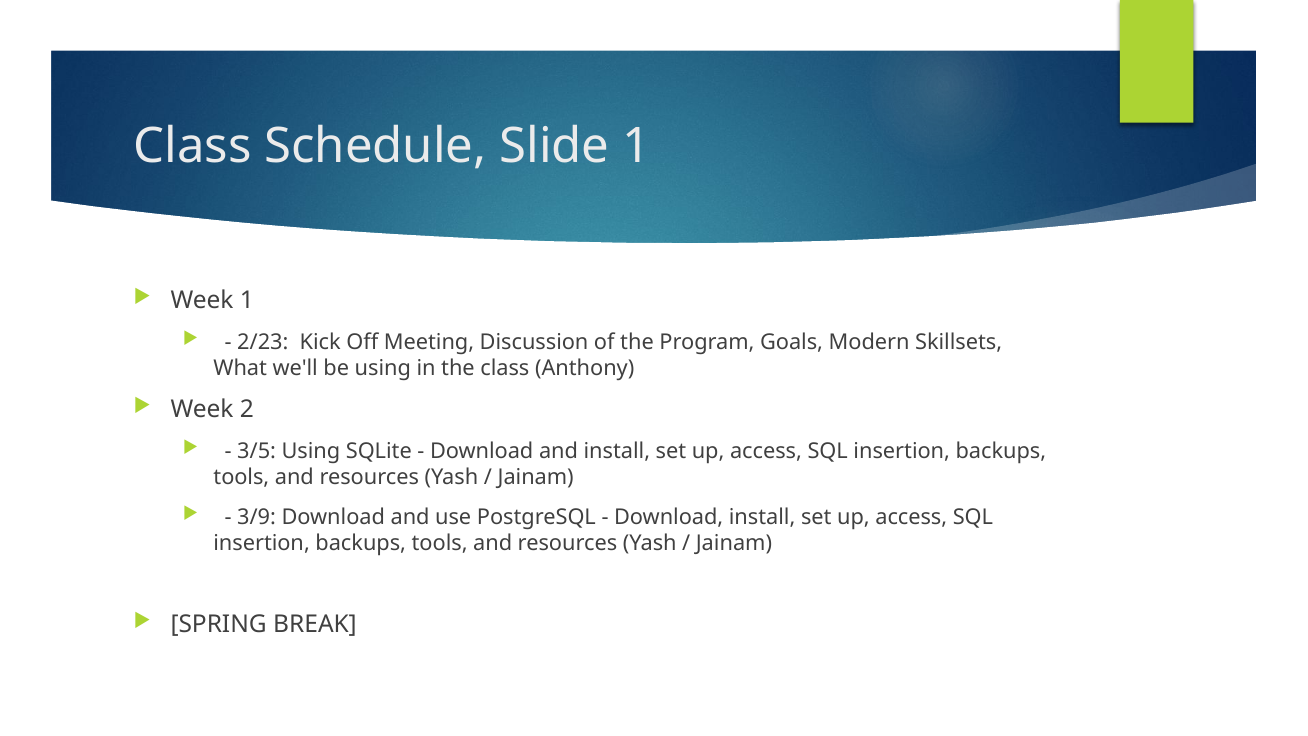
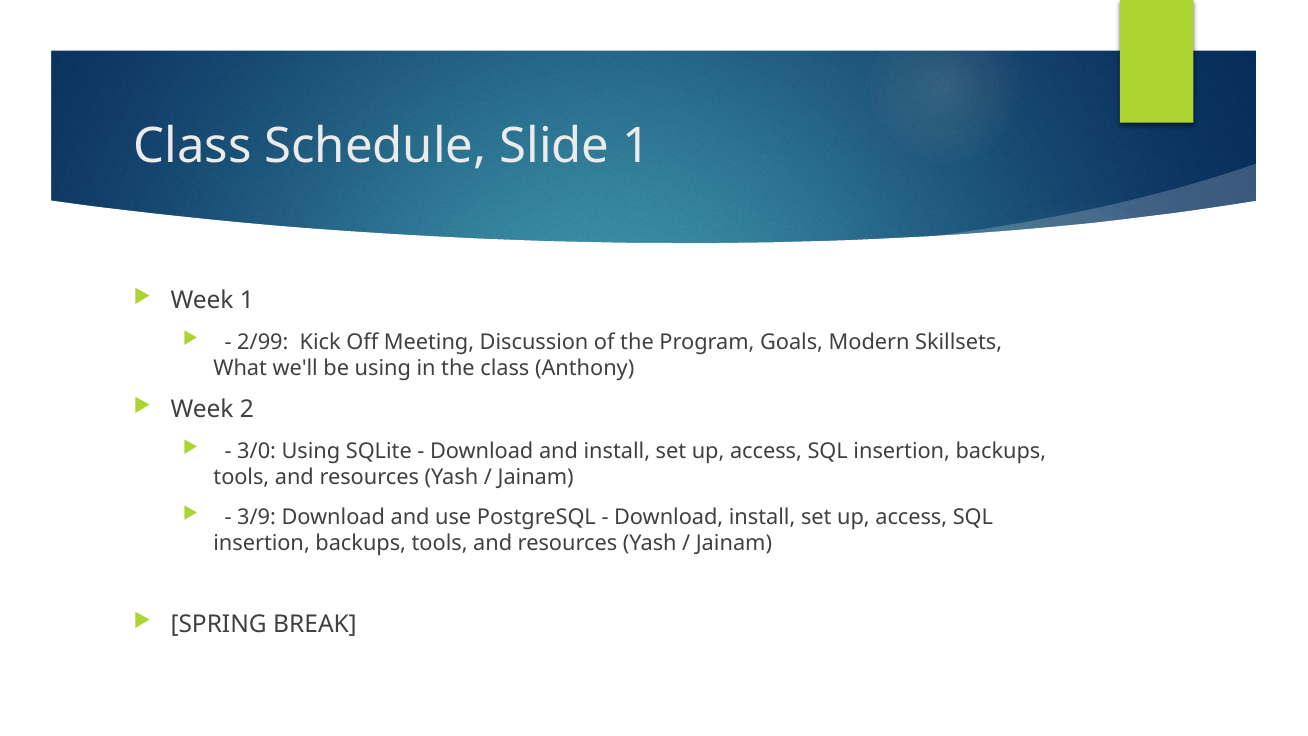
2/23: 2/23 -> 2/99
3/5: 3/5 -> 3/0
